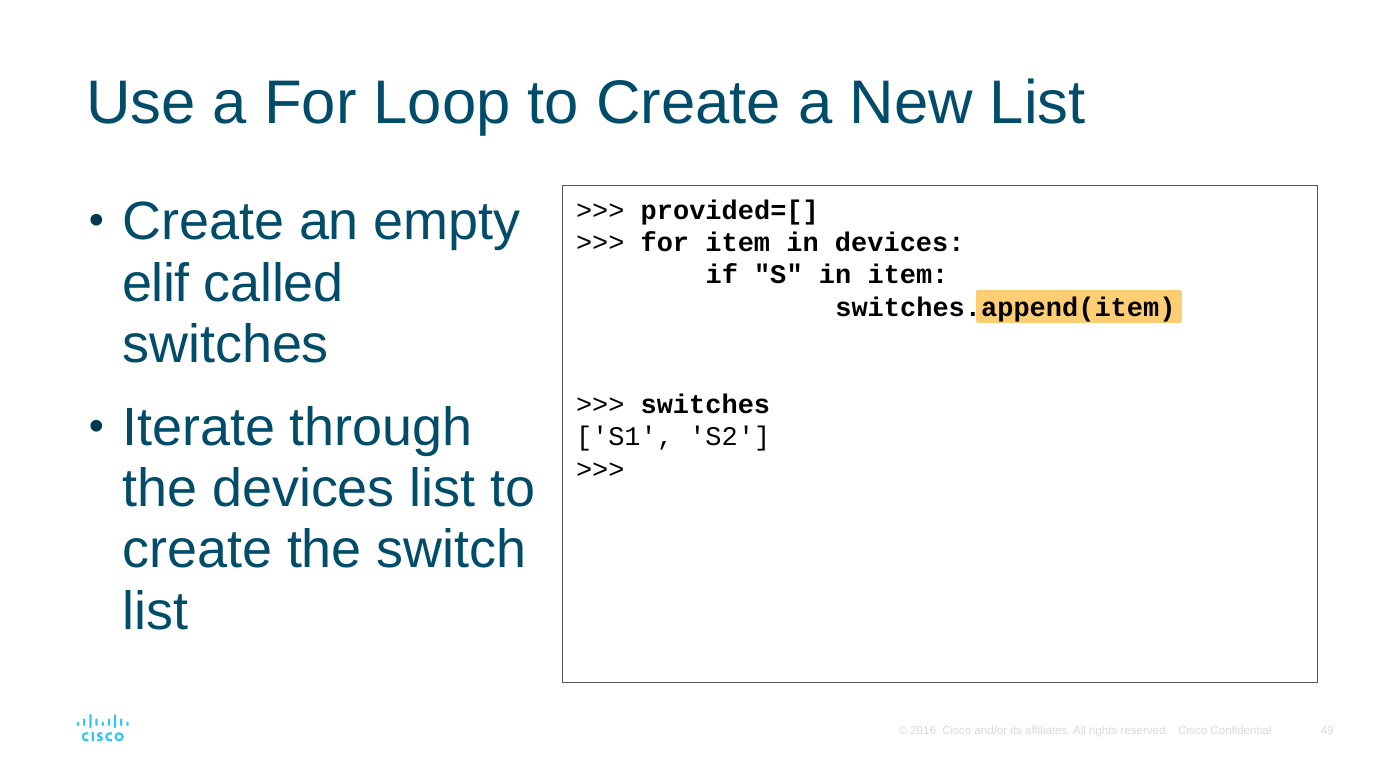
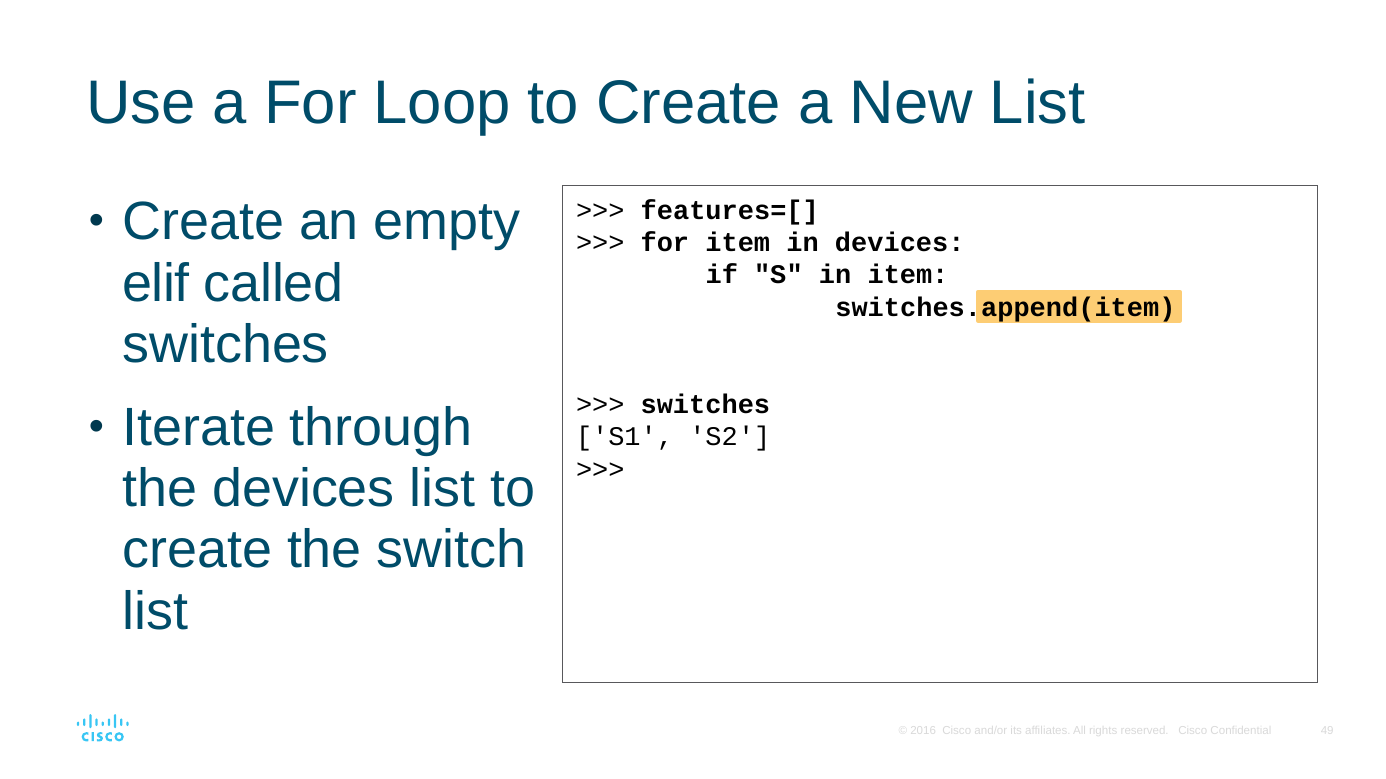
provided=[: provided=[ -> features=[
